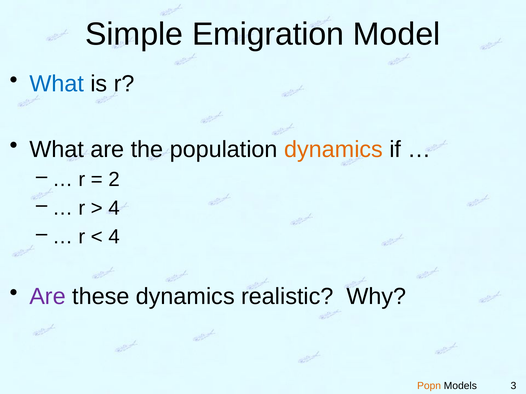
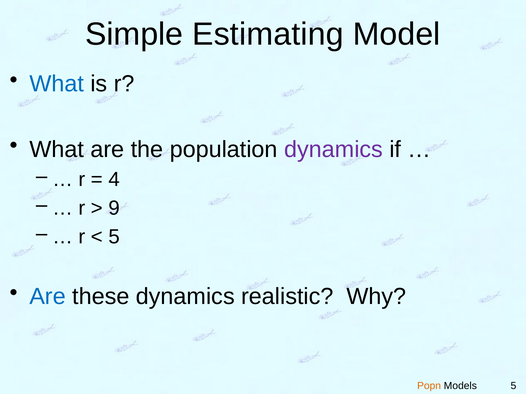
Emigration: Emigration -> Estimating
dynamics at (334, 150) colour: orange -> purple
2: 2 -> 4
4 at (114, 208): 4 -> 9
4 at (114, 237): 4 -> 5
Are at (48, 297) colour: purple -> blue
Models 3: 3 -> 5
